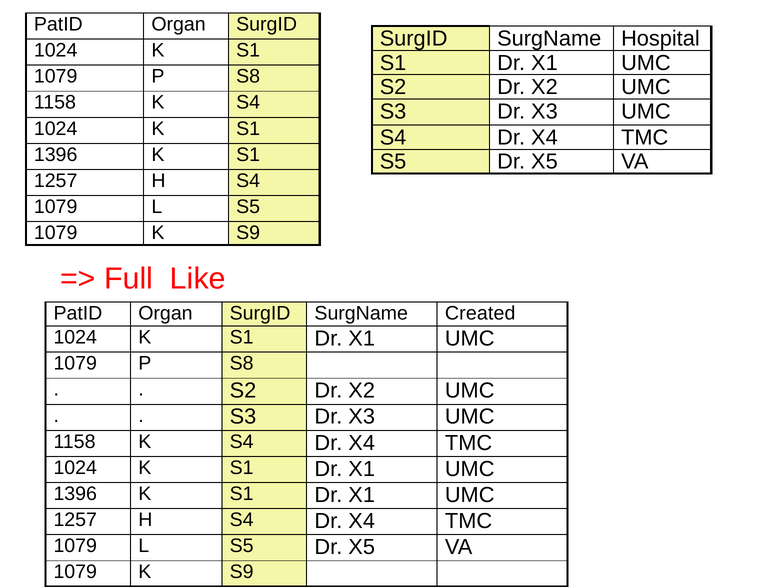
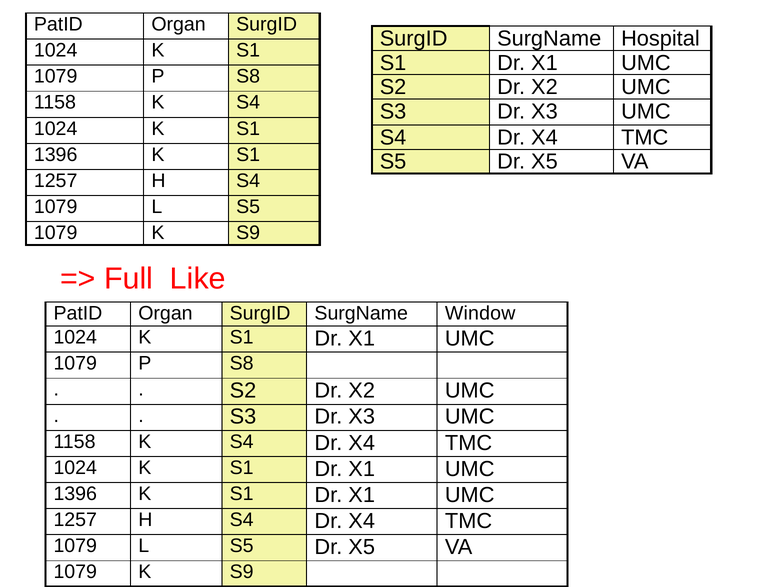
Created: Created -> Window
